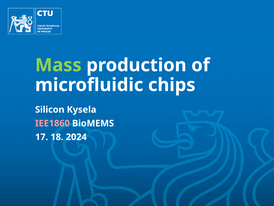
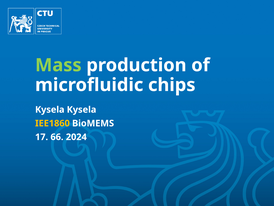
Silicon at (50, 109): Silicon -> Kysela
IEE1860 colour: pink -> yellow
18: 18 -> 66
